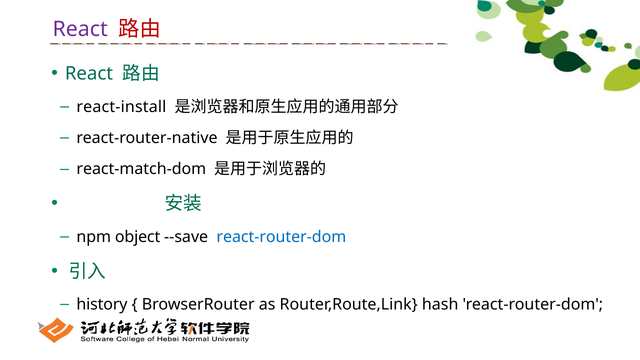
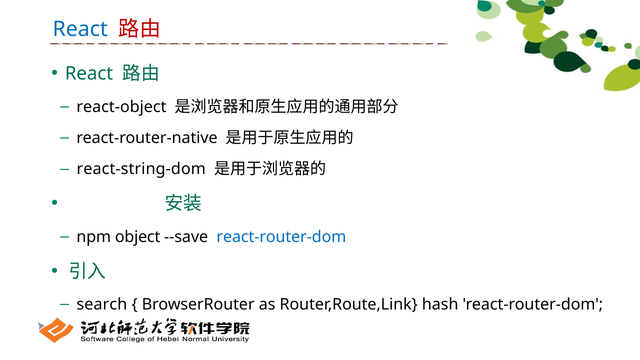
React at (80, 29) colour: purple -> blue
react-install: react-install -> react-object
react-match-dom: react-match-dom -> react-string-dom
history: history -> search
